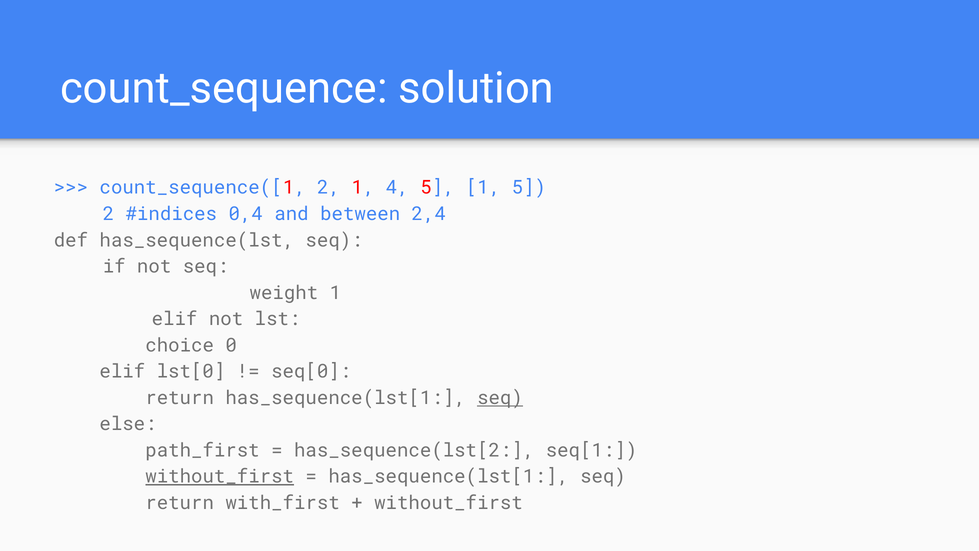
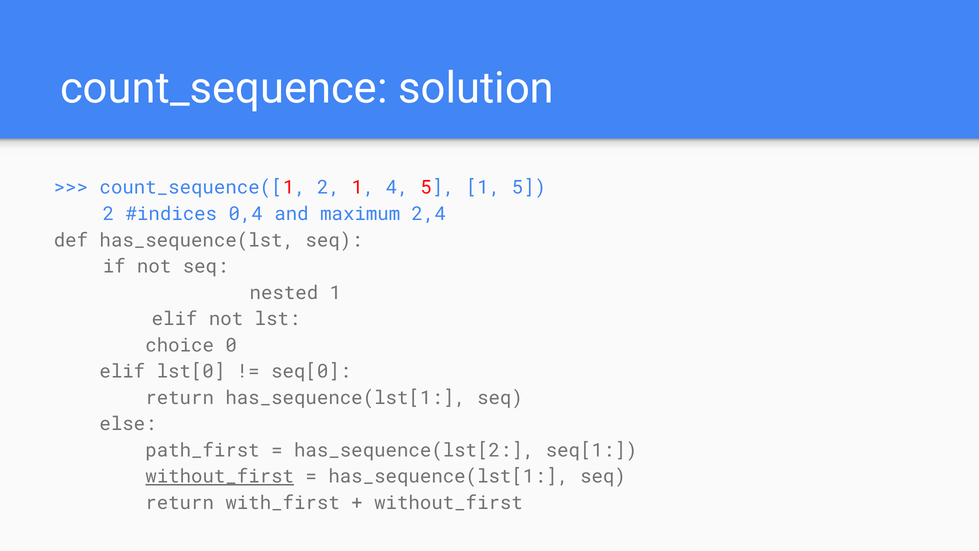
between: between -> maximum
weight: weight -> nested
seq at (500, 398) underline: present -> none
